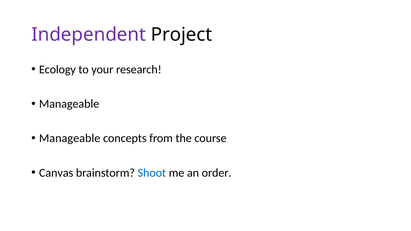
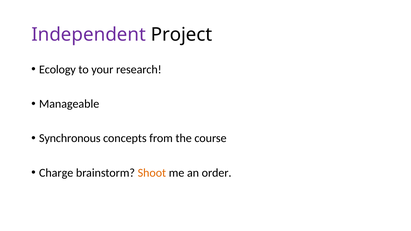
Manageable at (70, 138): Manageable -> Synchronous
Canvas: Canvas -> Charge
Shoot colour: blue -> orange
